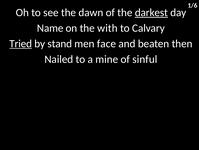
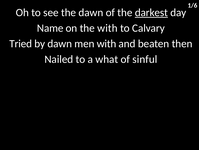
Tried underline: present -> none
by stand: stand -> dawn
men face: face -> with
mine: mine -> what
